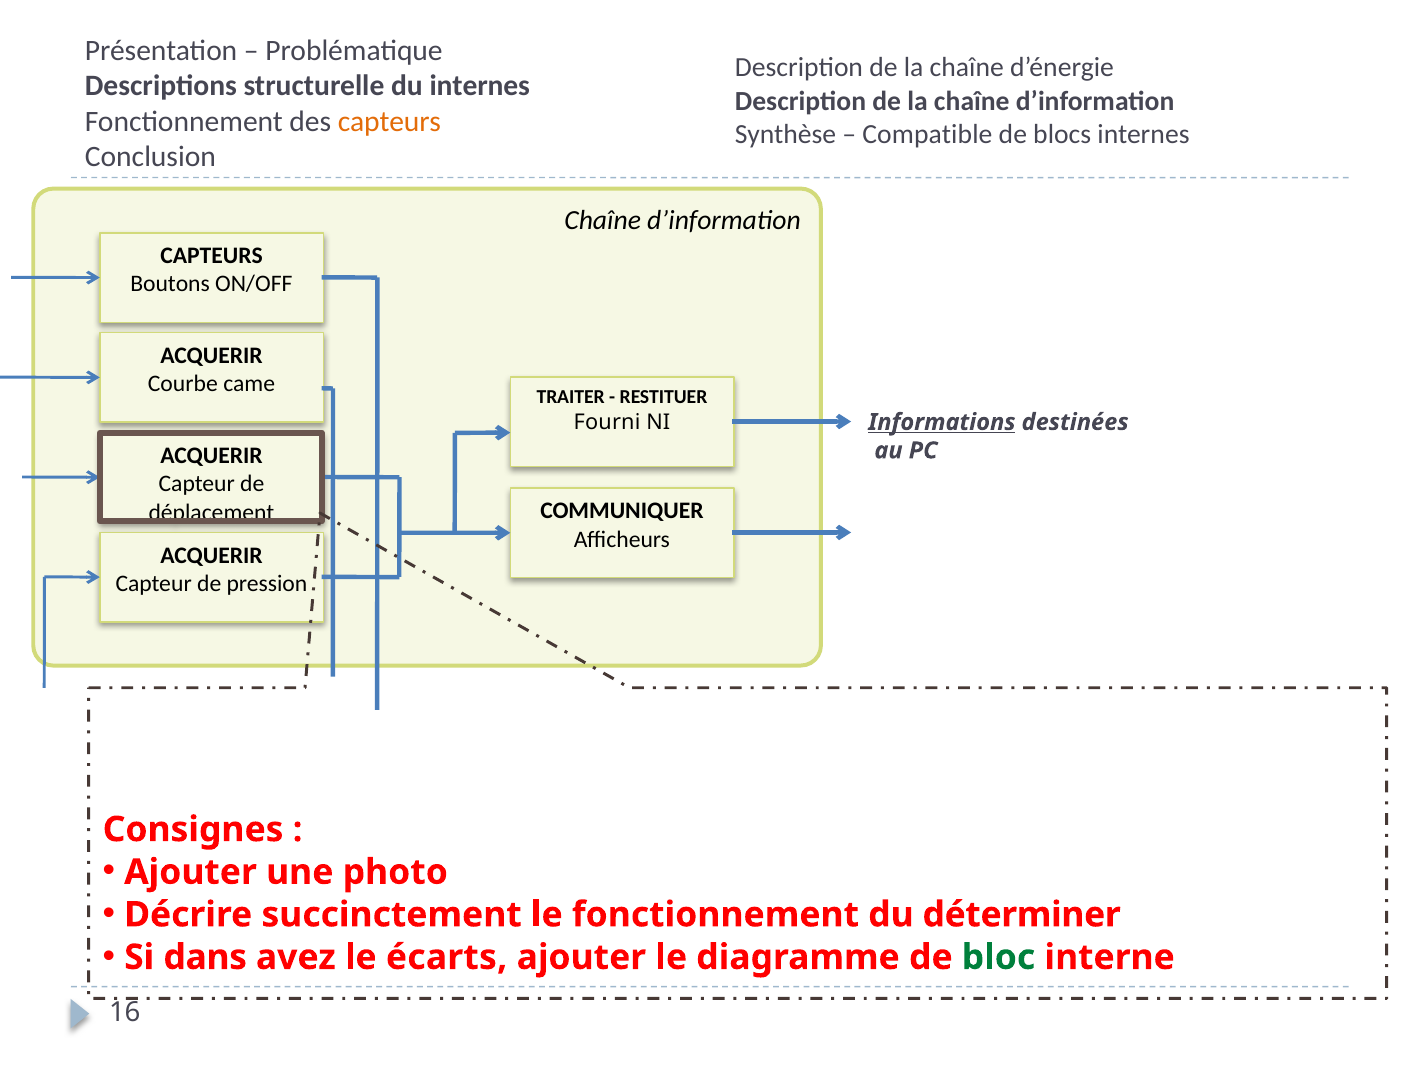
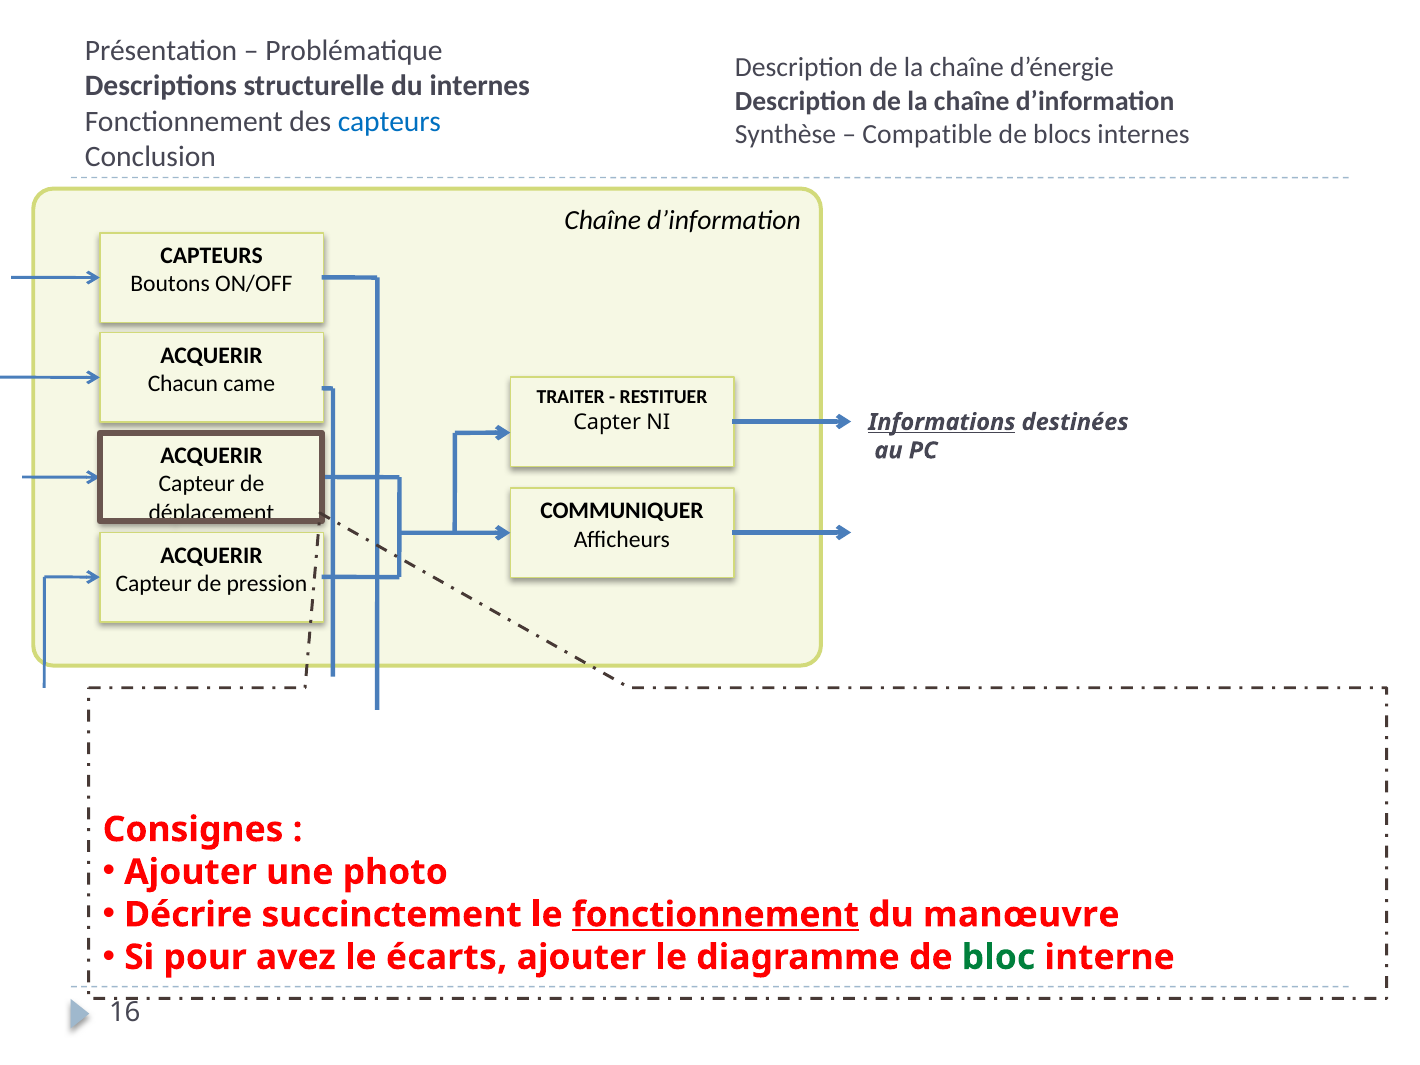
capteurs at (389, 121) colour: orange -> blue
Courbe: Courbe -> Chacun
Fourni: Fourni -> Capter
fonctionnement at (715, 915) underline: none -> present
déterminer: déterminer -> manœuvre
dans: dans -> pour
